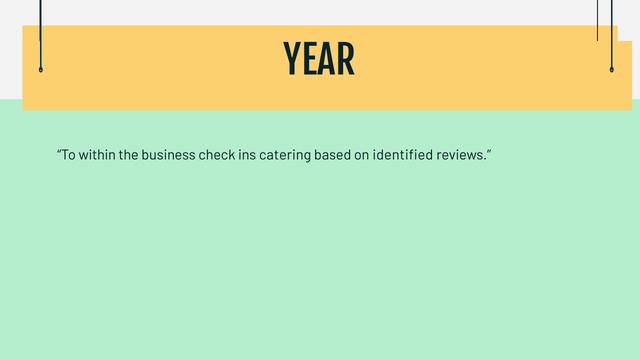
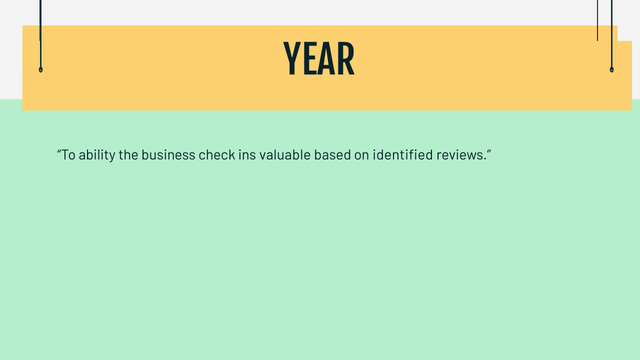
within: within -> ability
catering: catering -> valuable
